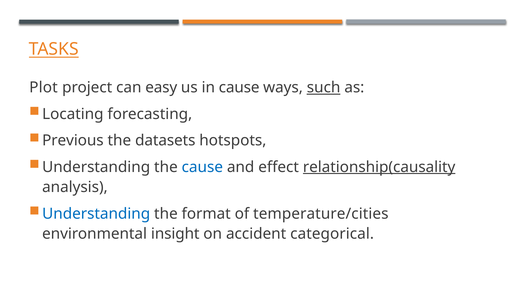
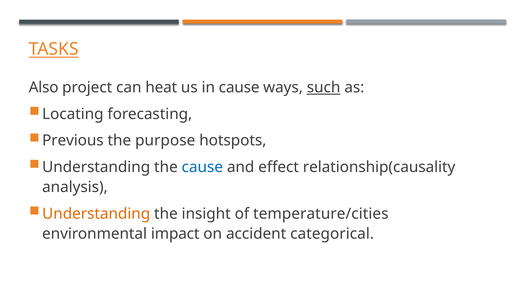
Plot: Plot -> Also
easy: easy -> heat
datasets: datasets -> purpose
relationship(causality underline: present -> none
Understanding at (96, 214) colour: blue -> orange
format: format -> insight
insight: insight -> impact
